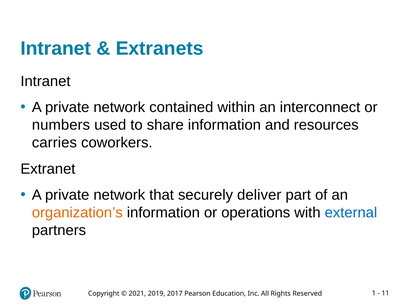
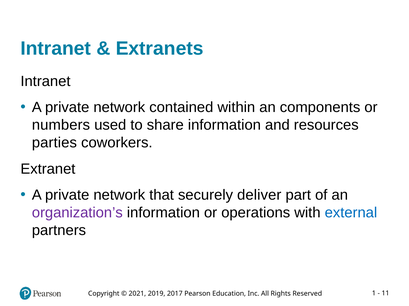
interconnect: interconnect -> components
carries: carries -> parties
organization’s colour: orange -> purple
